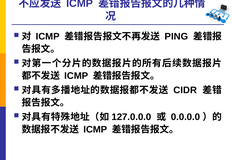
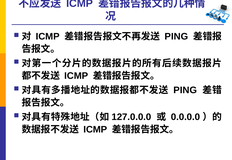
CIDR at (185, 90): CIDR -> PING
